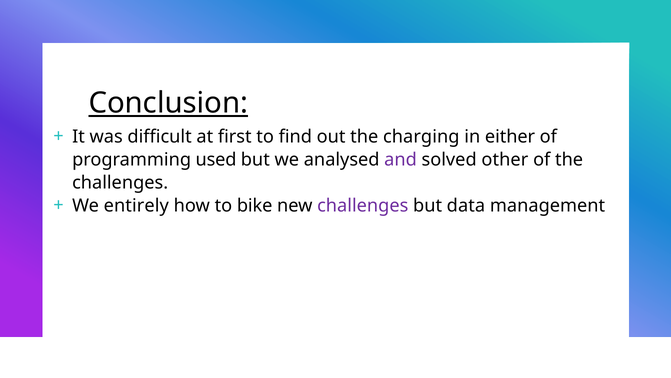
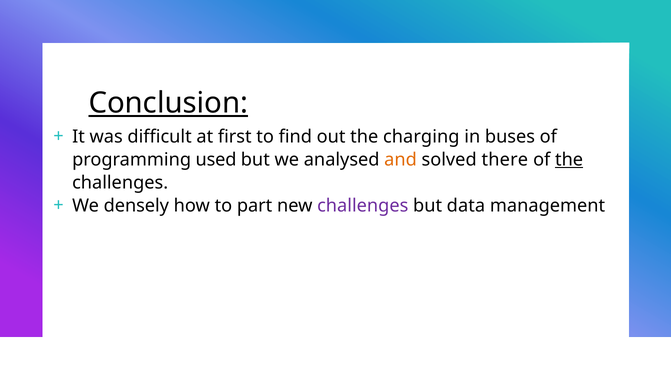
either: either -> buses
and colour: purple -> orange
other: other -> there
the at (569, 159) underline: none -> present
entirely: entirely -> densely
bike: bike -> part
